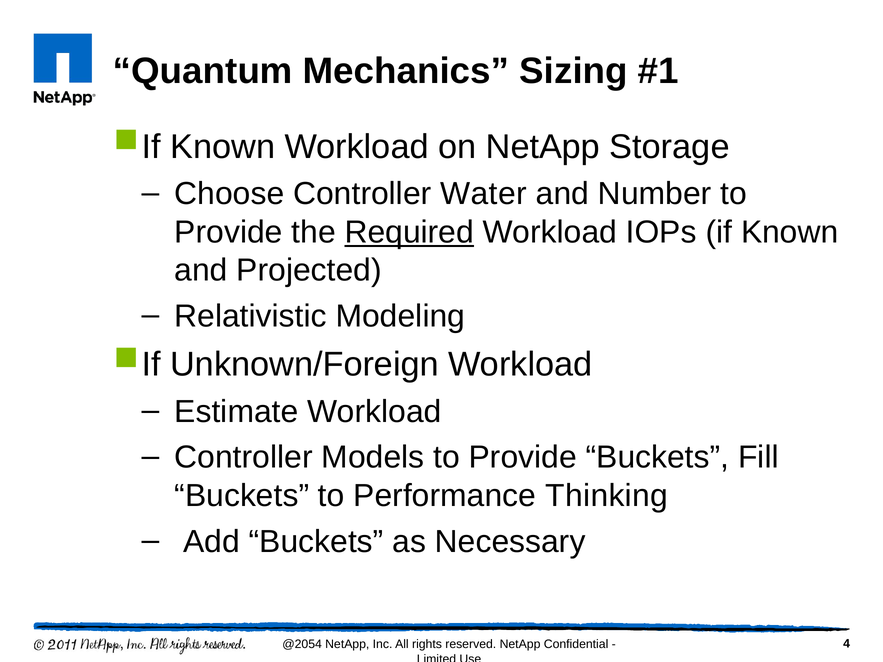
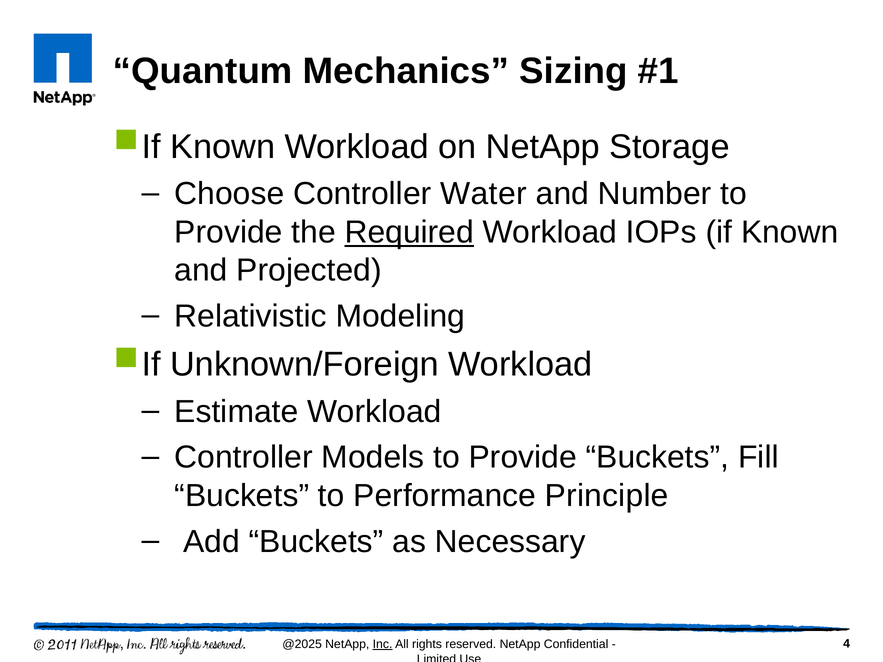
Thinking: Thinking -> Principle
@2054: @2054 -> @2025
Inc underline: none -> present
